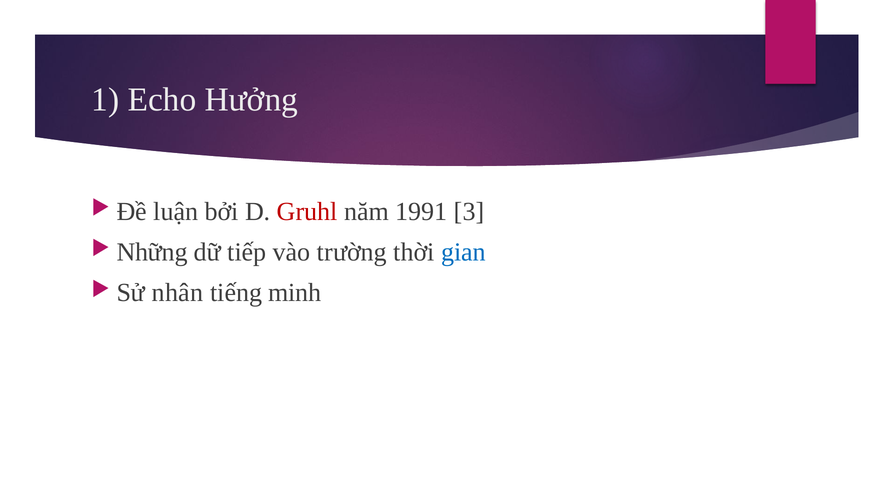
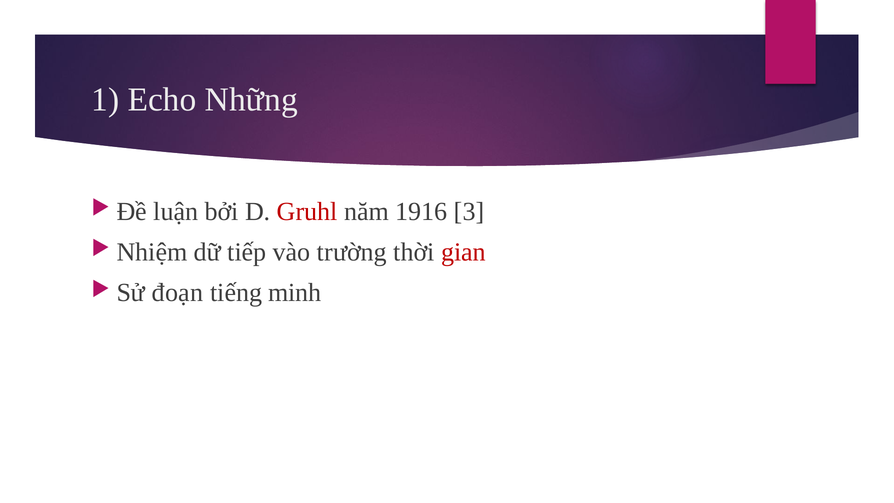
Hưởng: Hưởng -> Những
1991: 1991 -> 1916
Những: Những -> Nhiệm
gian colour: blue -> red
nhân: nhân -> đoạn
